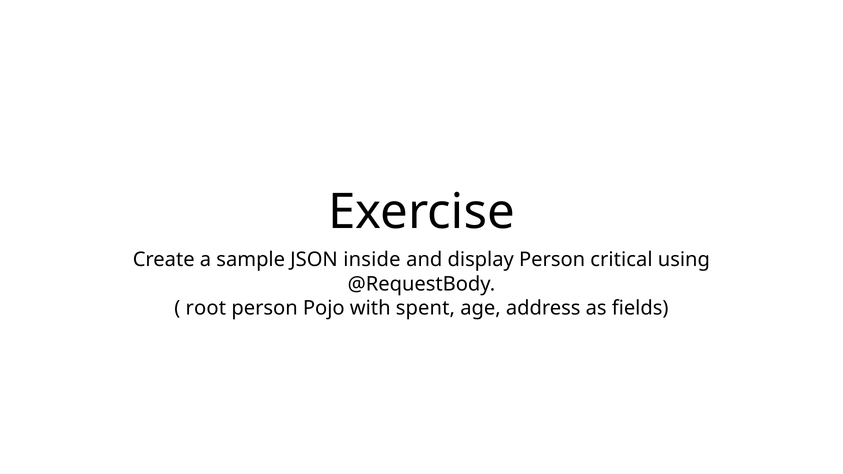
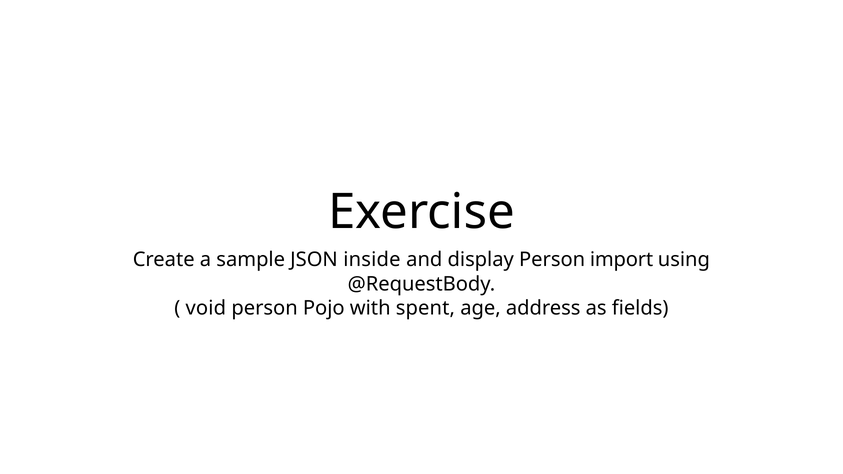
critical: critical -> import
root: root -> void
